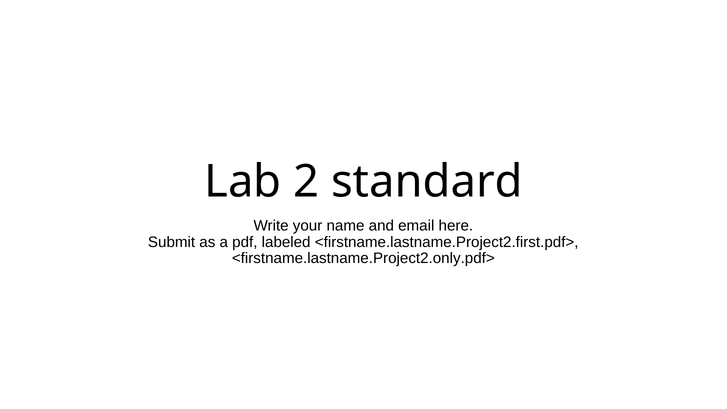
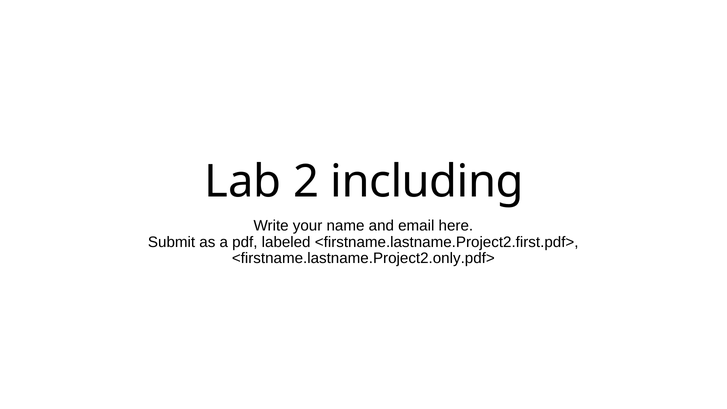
standard: standard -> including
